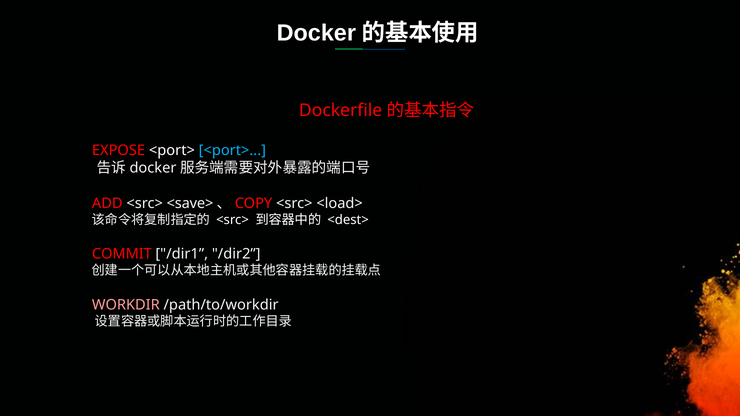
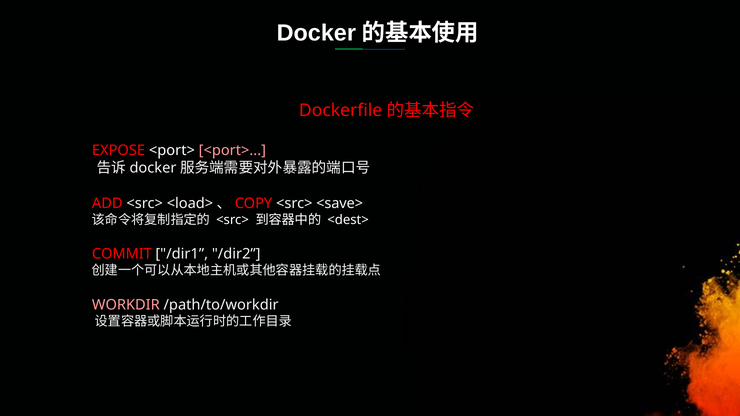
<port> at (232, 151) colour: light blue -> pink
<save>: <save> -> <load>
<load>: <load> -> <save>
